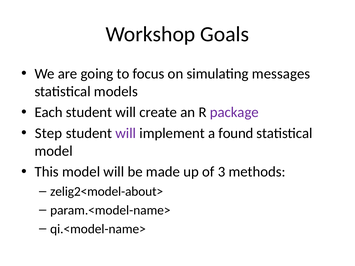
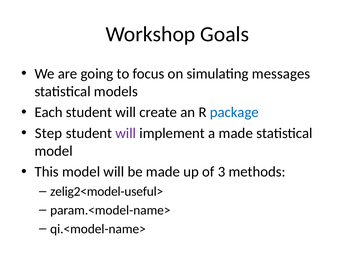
package colour: purple -> blue
a found: found -> made
zelig2<model-about>: zelig2<model-about> -> zelig2<model-useful>
